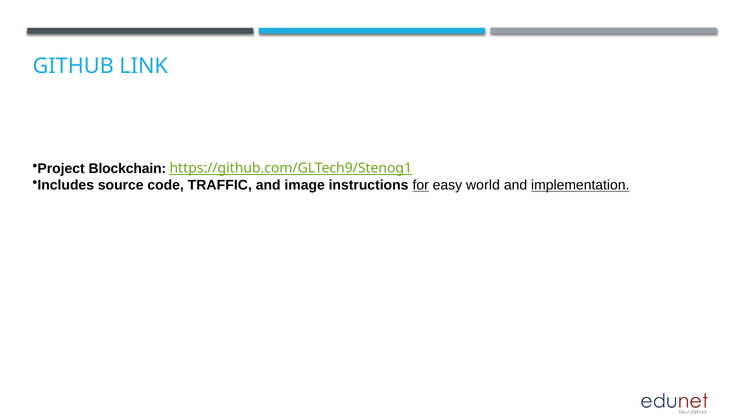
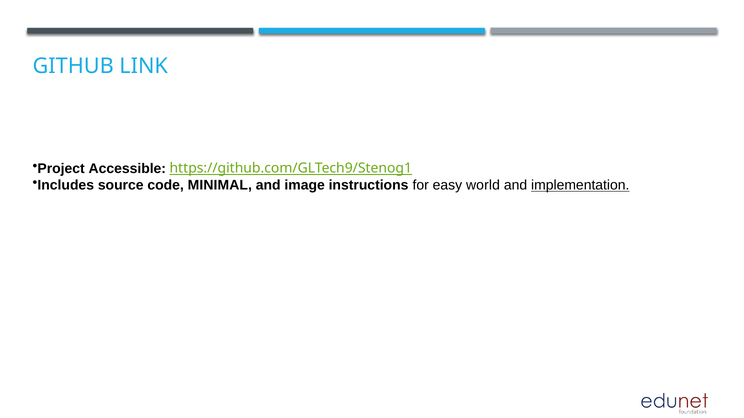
Blockchain: Blockchain -> Accessible
TRAFFIC: TRAFFIC -> MINIMAL
for underline: present -> none
